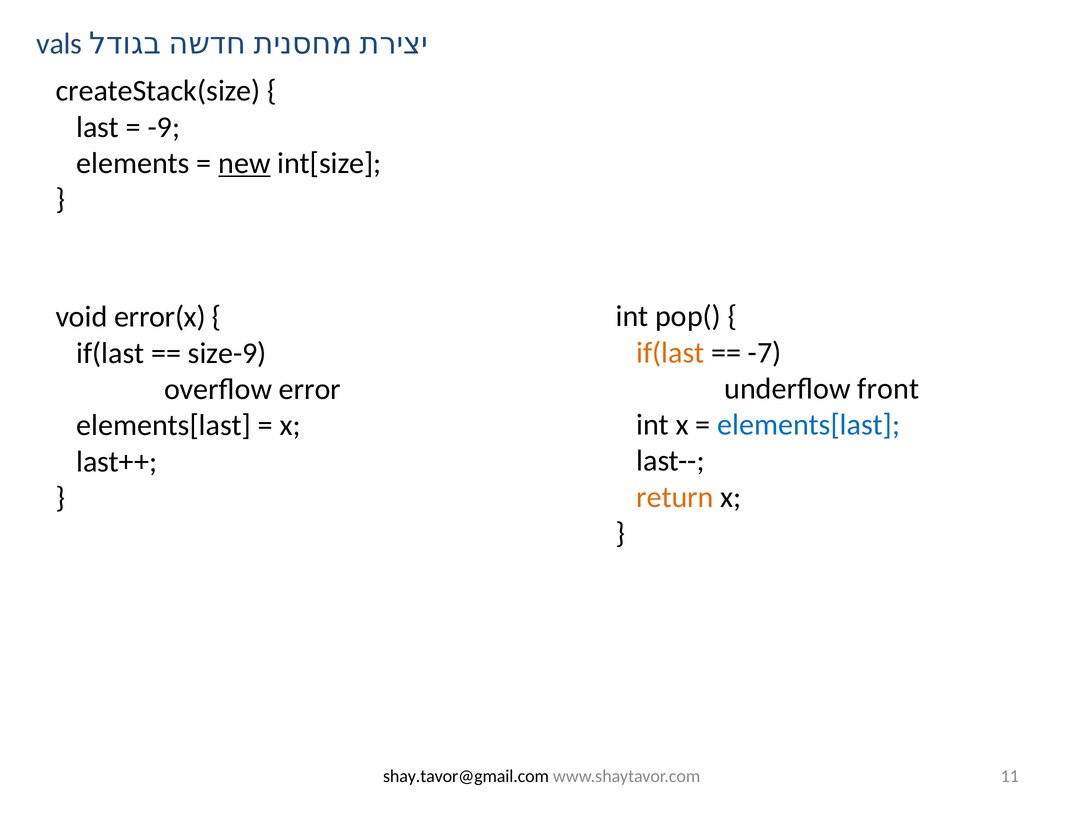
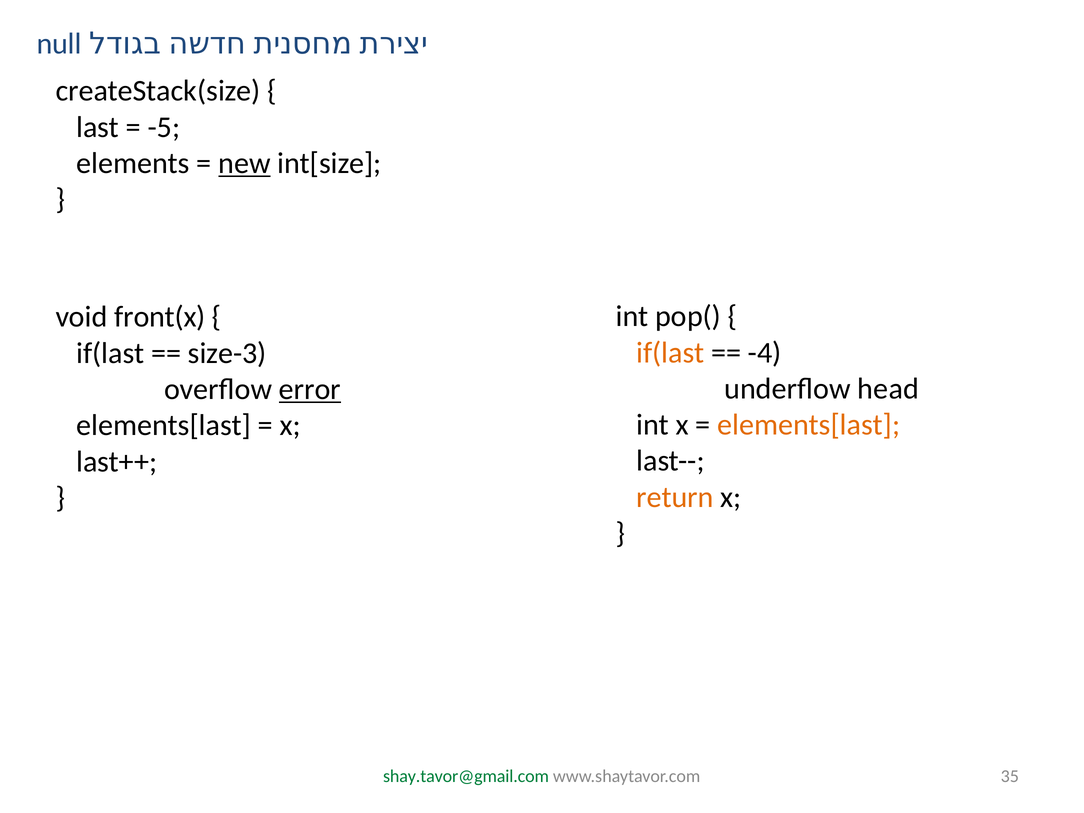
vals: vals -> null
-9: -9 -> -5
error(x: error(x -> front(x
-7: -7 -> -4
size-9: size-9 -> size-3
front: front -> head
error underline: none -> present
elements[last at (809, 425) colour: blue -> orange
shay.tavor@gmail.com colour: black -> green
11: 11 -> 35
